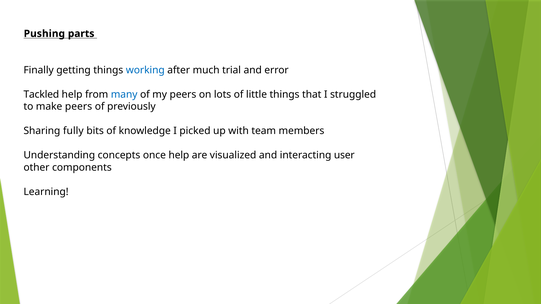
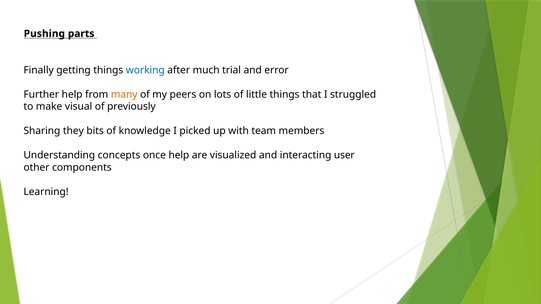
Tackled: Tackled -> Further
many colour: blue -> orange
make peers: peers -> visual
fully: fully -> they
